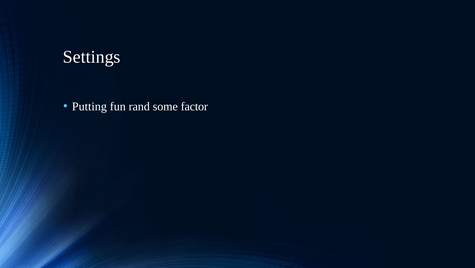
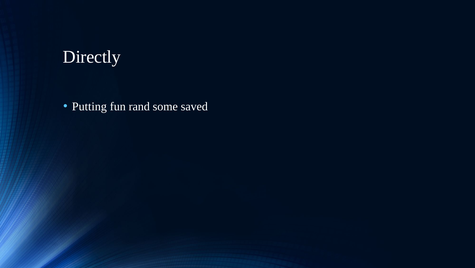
Settings: Settings -> Directly
factor: factor -> saved
